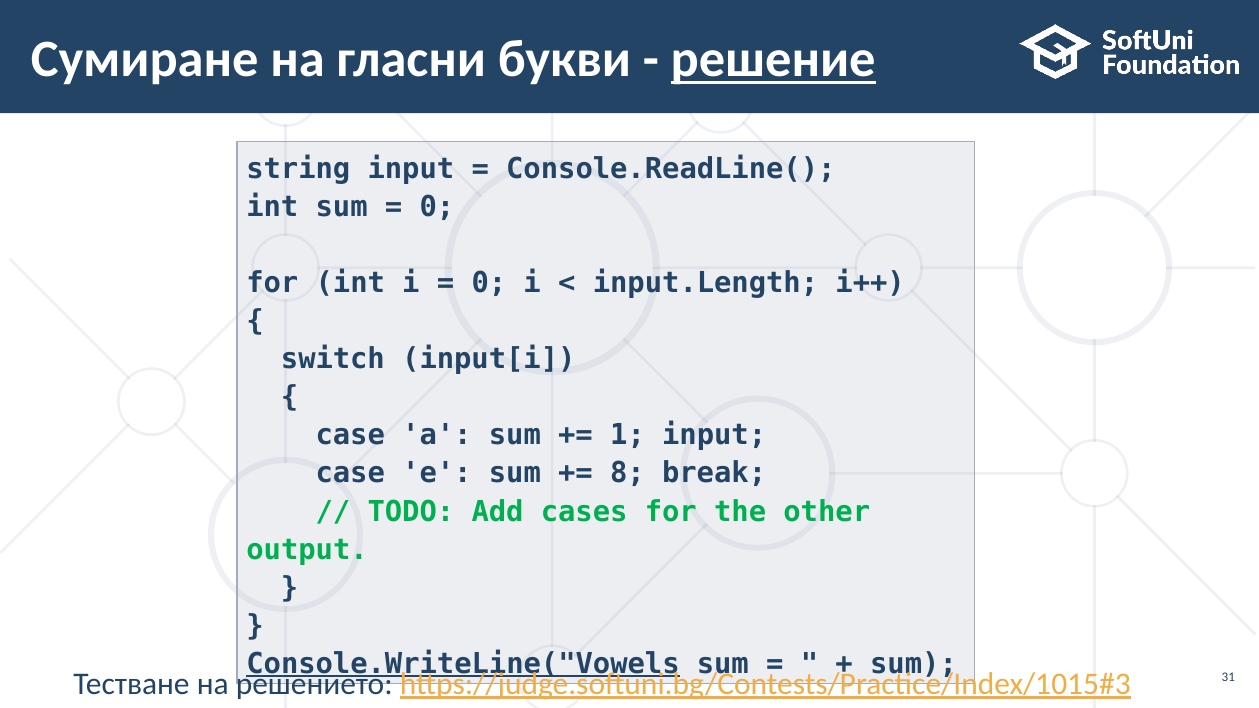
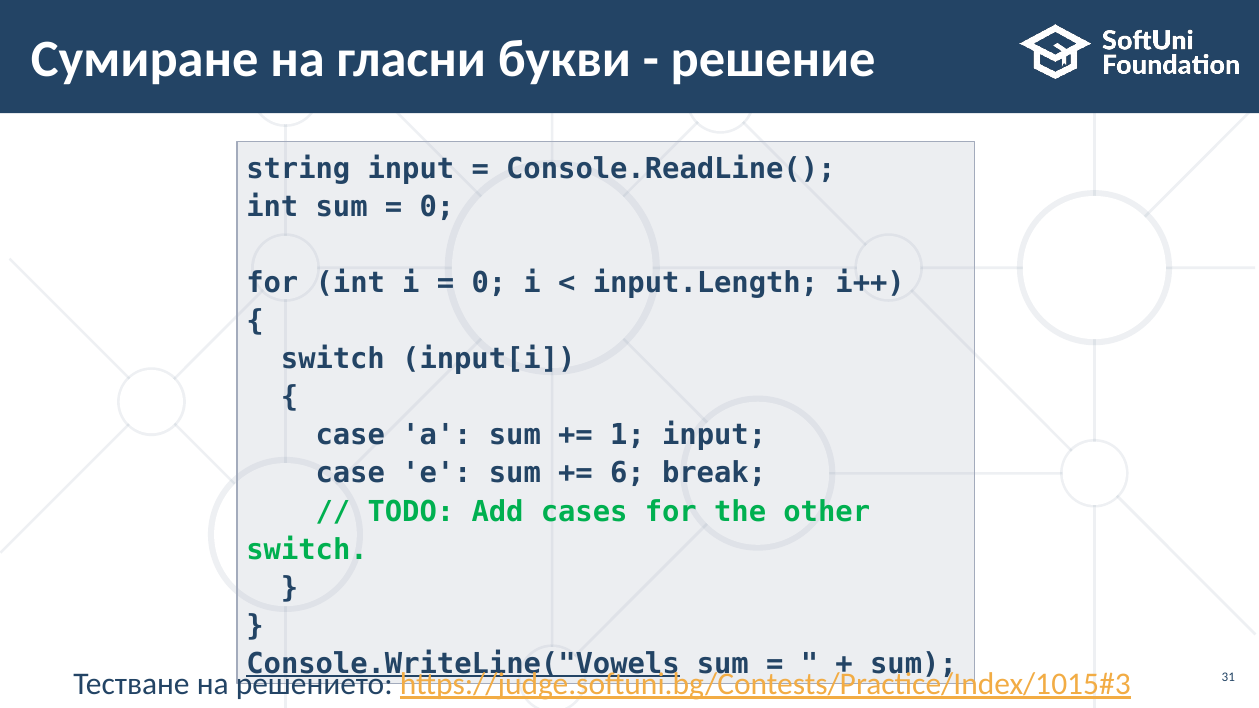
решение underline: present -> none
8: 8 -> 6
output at (307, 550): output -> switch
